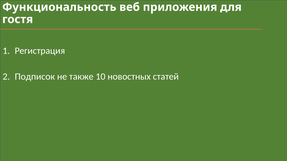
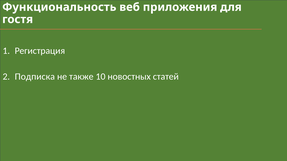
Подписок: Подписок -> Подписка
